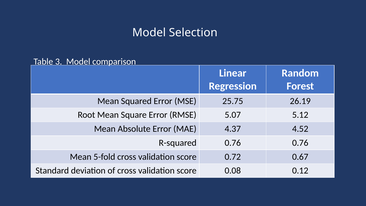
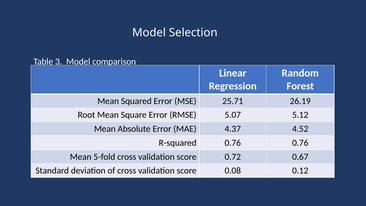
25.75: 25.75 -> 25.71
